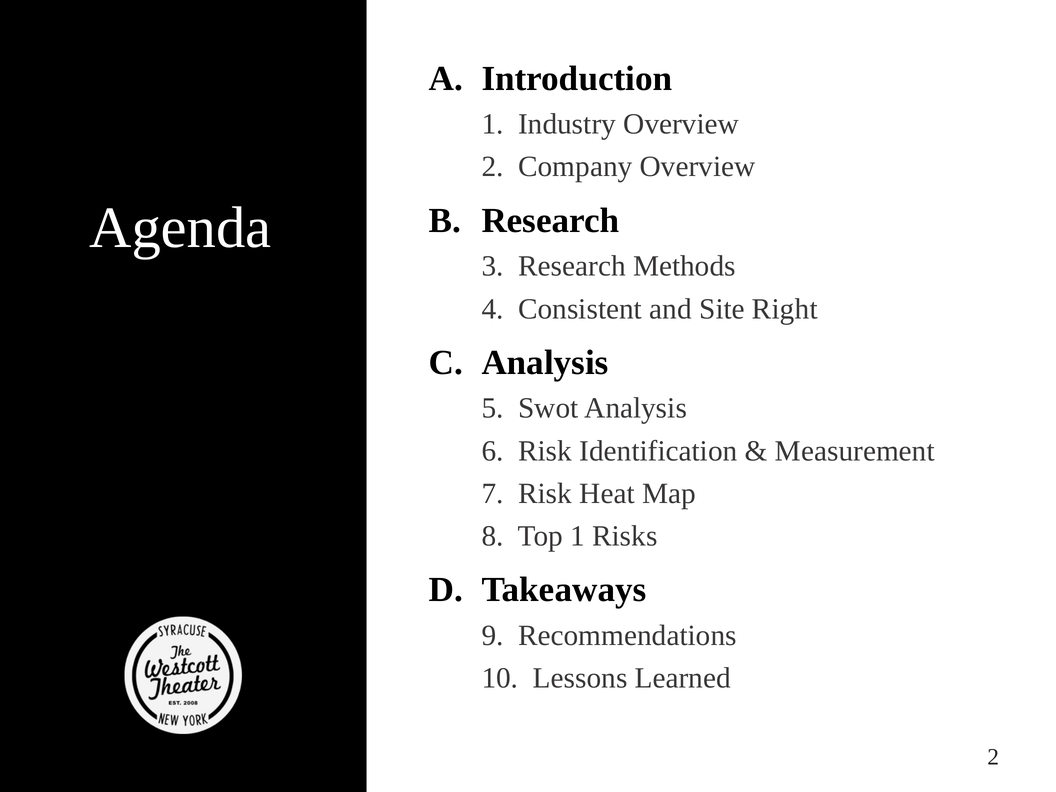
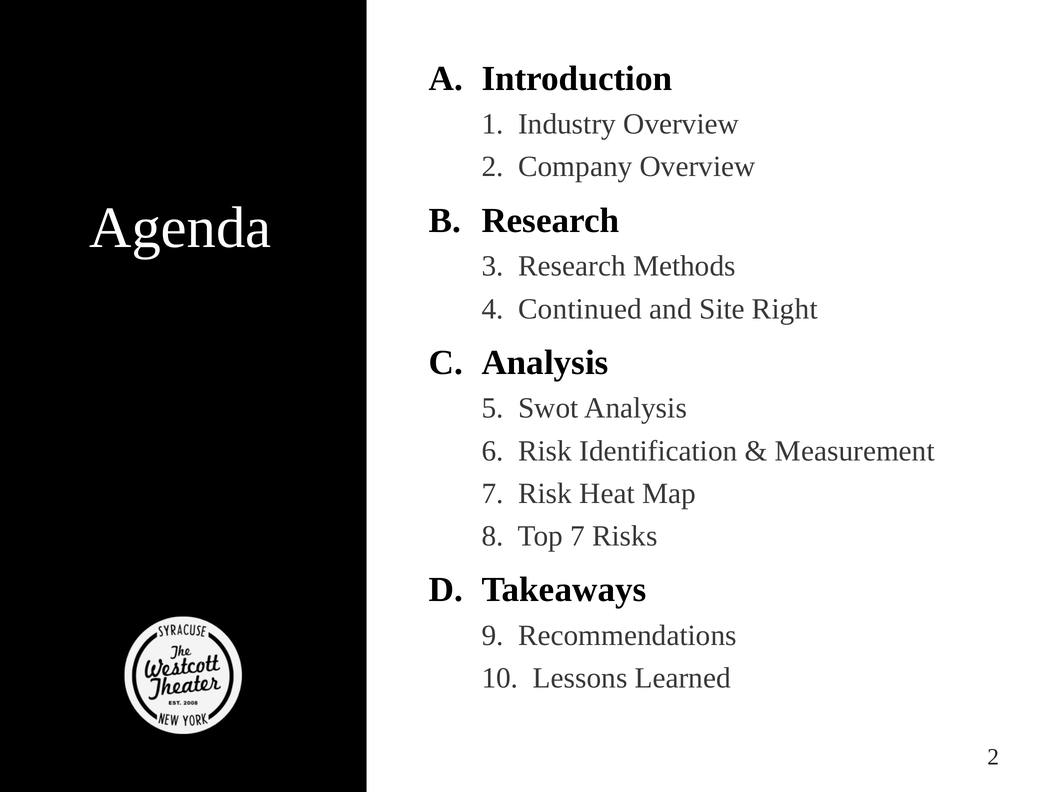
Consistent: Consistent -> Continued
Top 1: 1 -> 7
